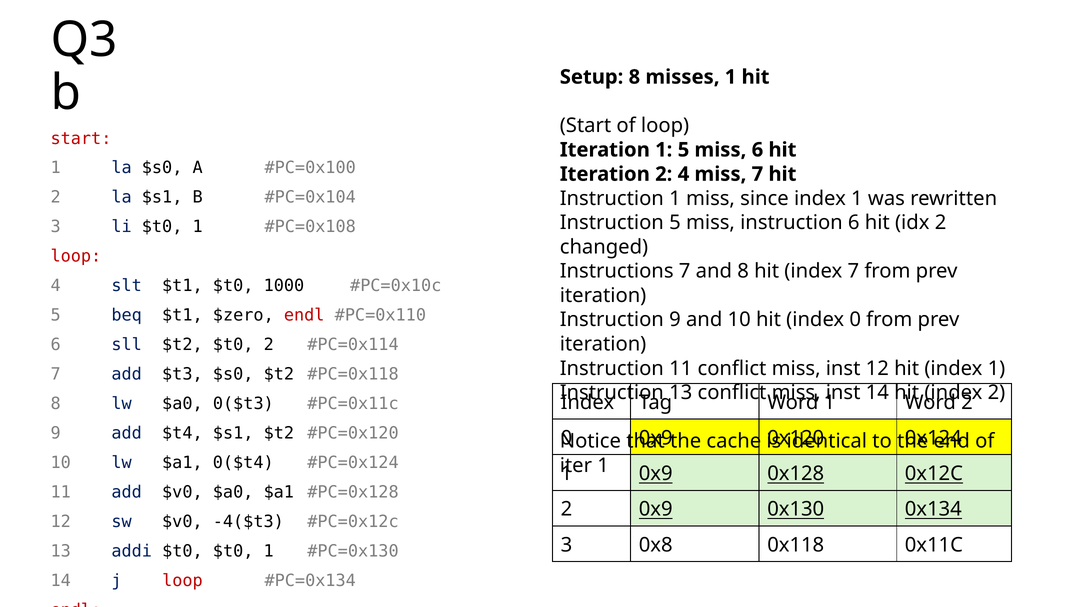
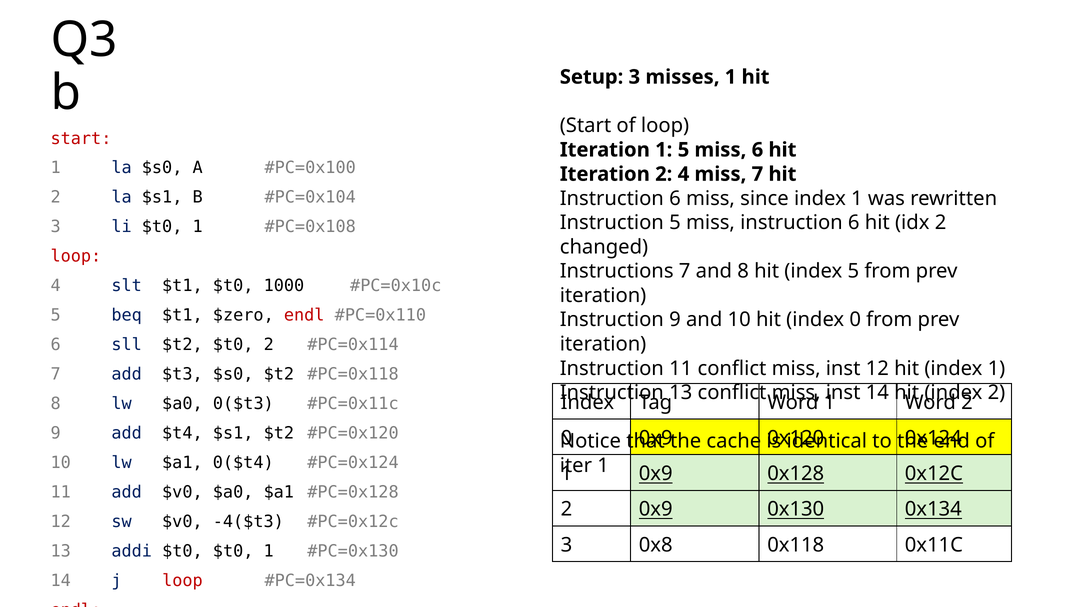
Setup 8: 8 -> 3
1 at (675, 199): 1 -> 6
index 7: 7 -> 5
